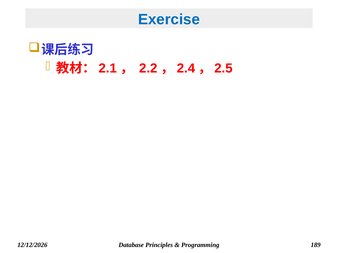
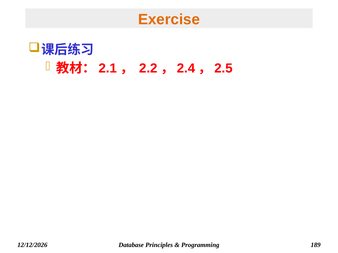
Exercise colour: blue -> orange
